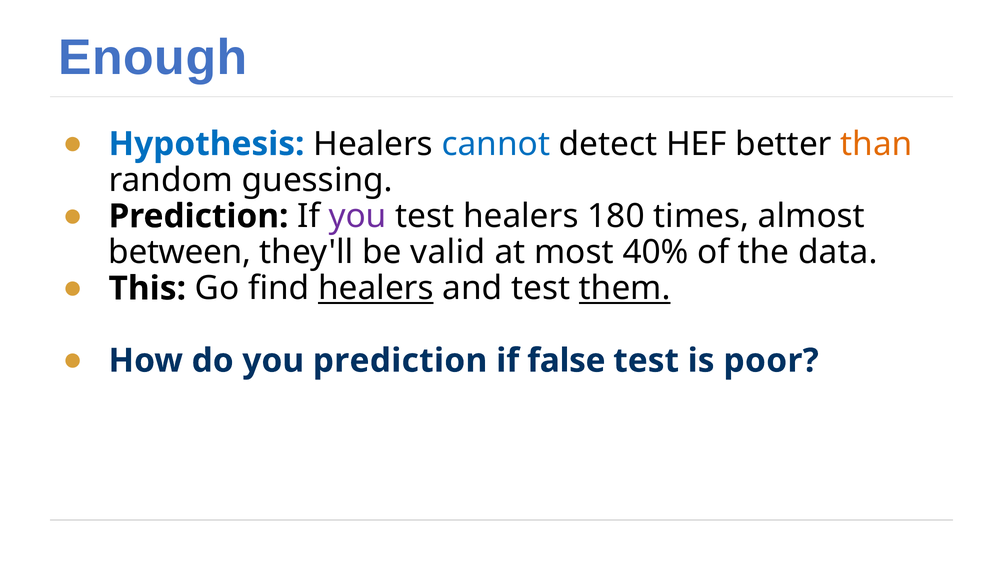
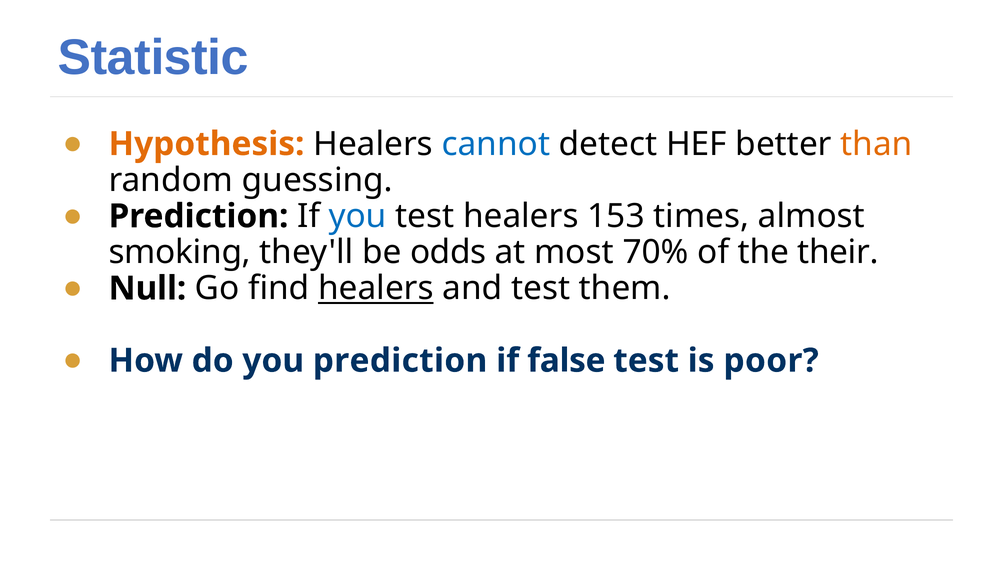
Enough: Enough -> Statistic
Hypothesis colour: blue -> orange
you at (358, 216) colour: purple -> blue
180: 180 -> 153
between: between -> smoking
valid: valid -> odds
40%: 40% -> 70%
data: data -> their
This: This -> Null
them underline: present -> none
